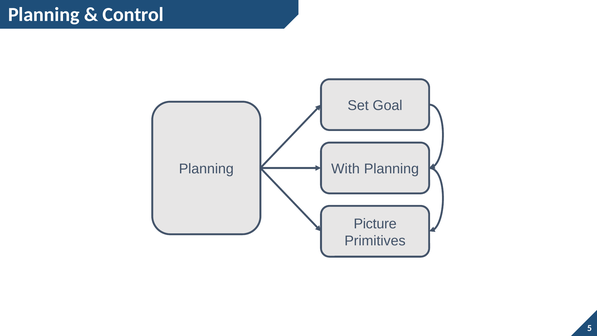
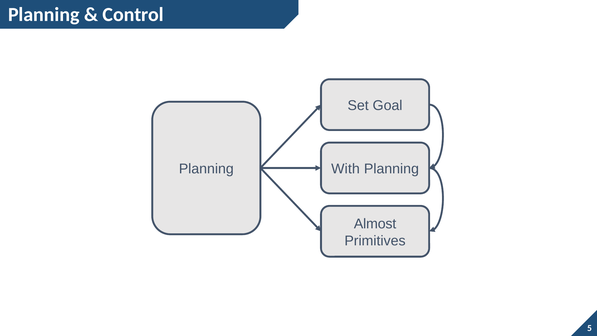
Picture: Picture -> Almost
